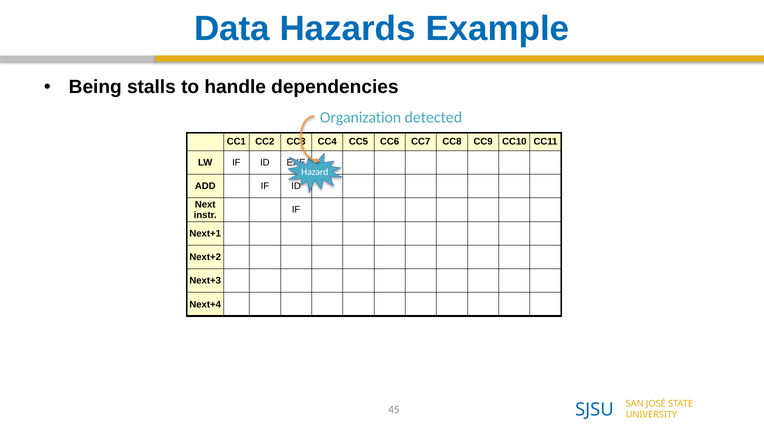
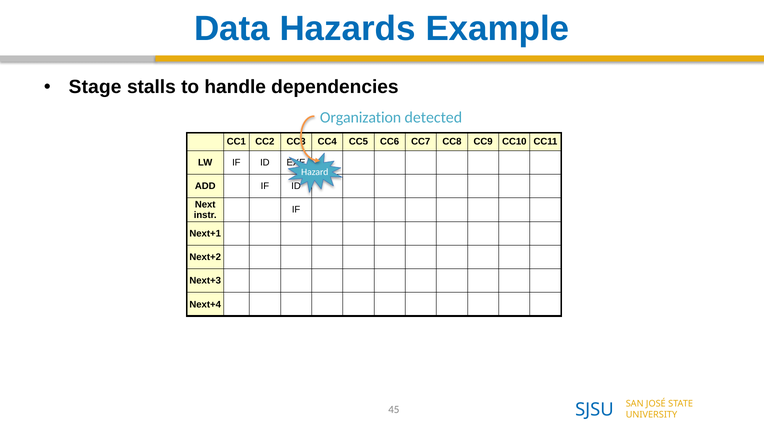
Being: Being -> Stage
